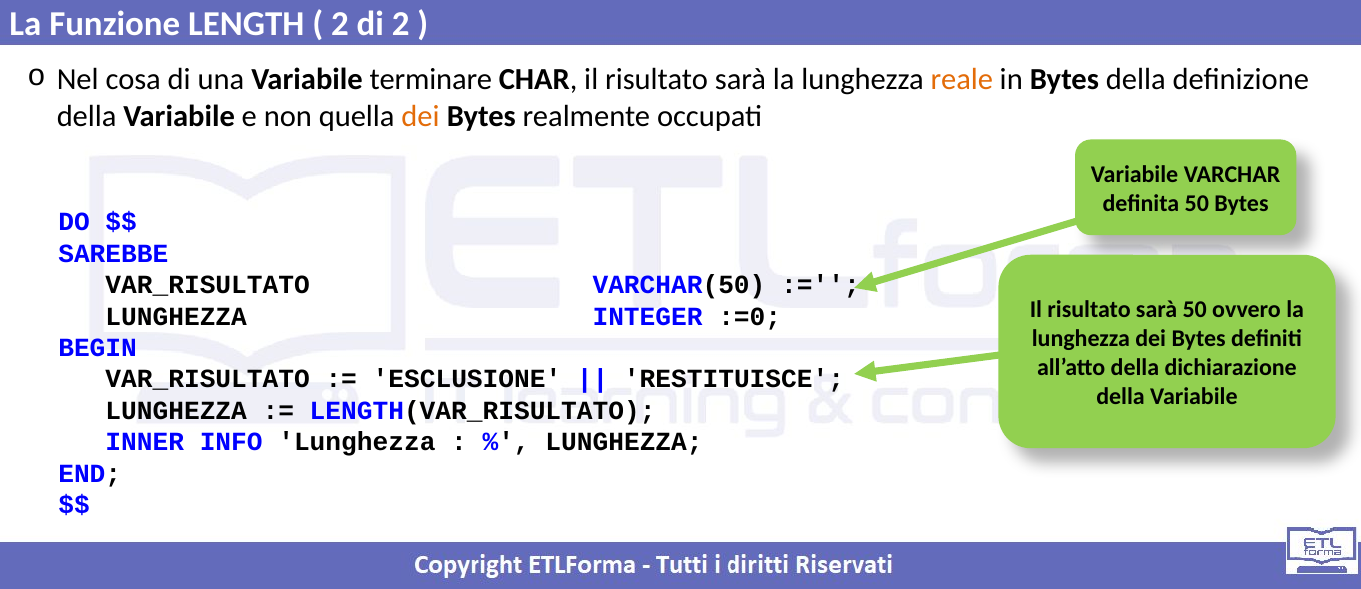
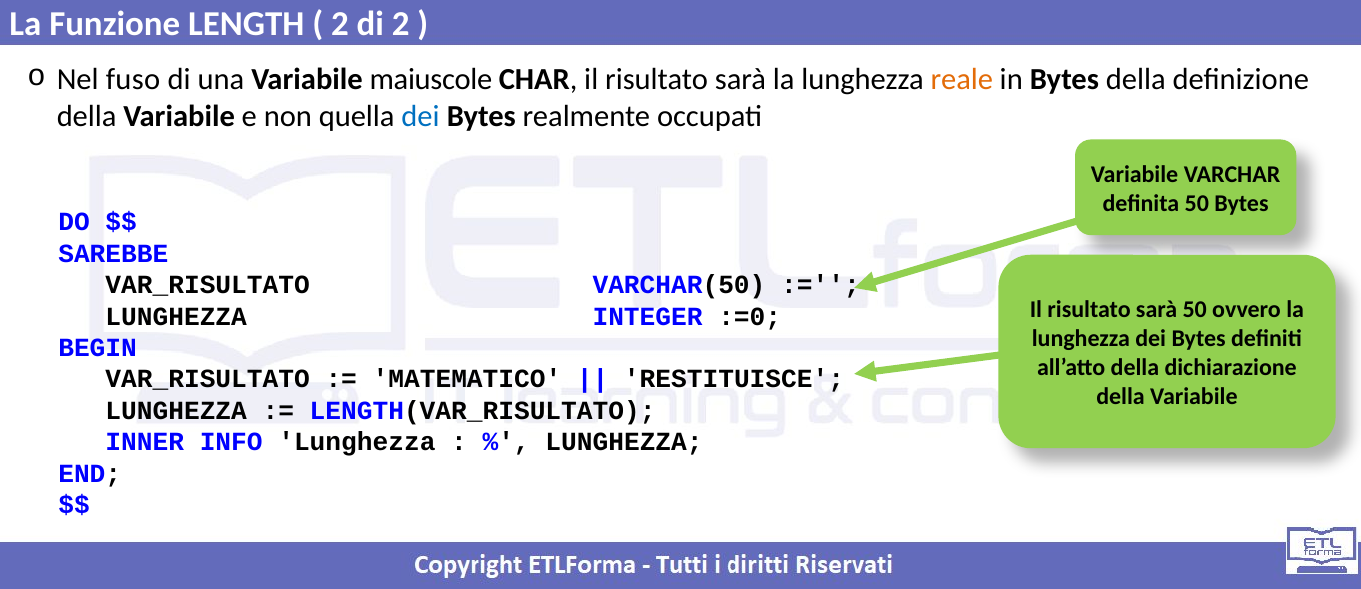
cosa: cosa -> fuso
terminare: terminare -> maiuscole
dei at (421, 116) colour: orange -> blue
ESCLUSIONE: ESCLUSIONE -> MATEMATICO
